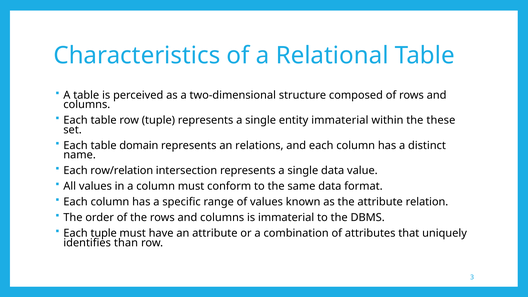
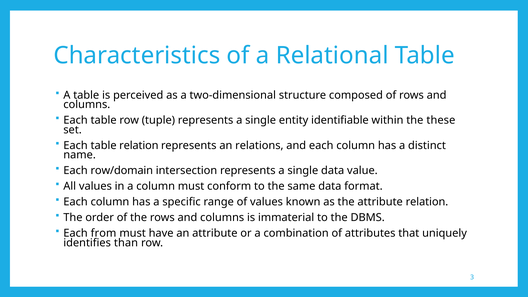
entity immaterial: immaterial -> identifiable
table domain: domain -> relation
row/relation: row/relation -> row/domain
Each tuple: tuple -> from
